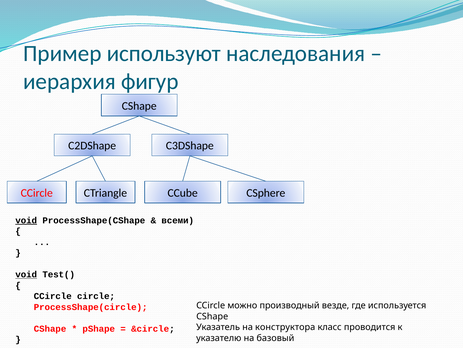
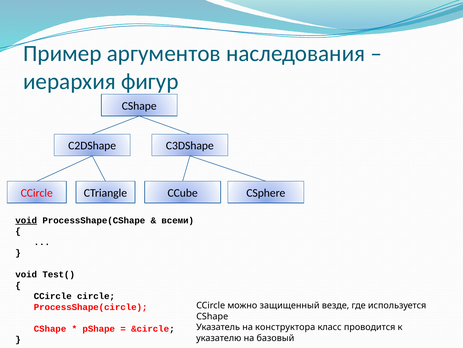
используют: используют -> аргументов
void at (26, 274) underline: present -> none
производный: производный -> защищенный
